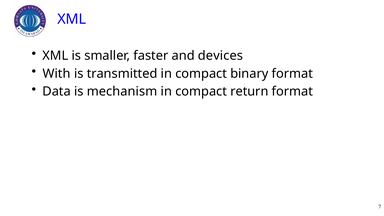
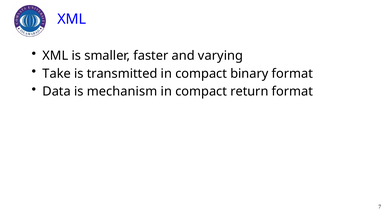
devices: devices -> varying
With: With -> Take
